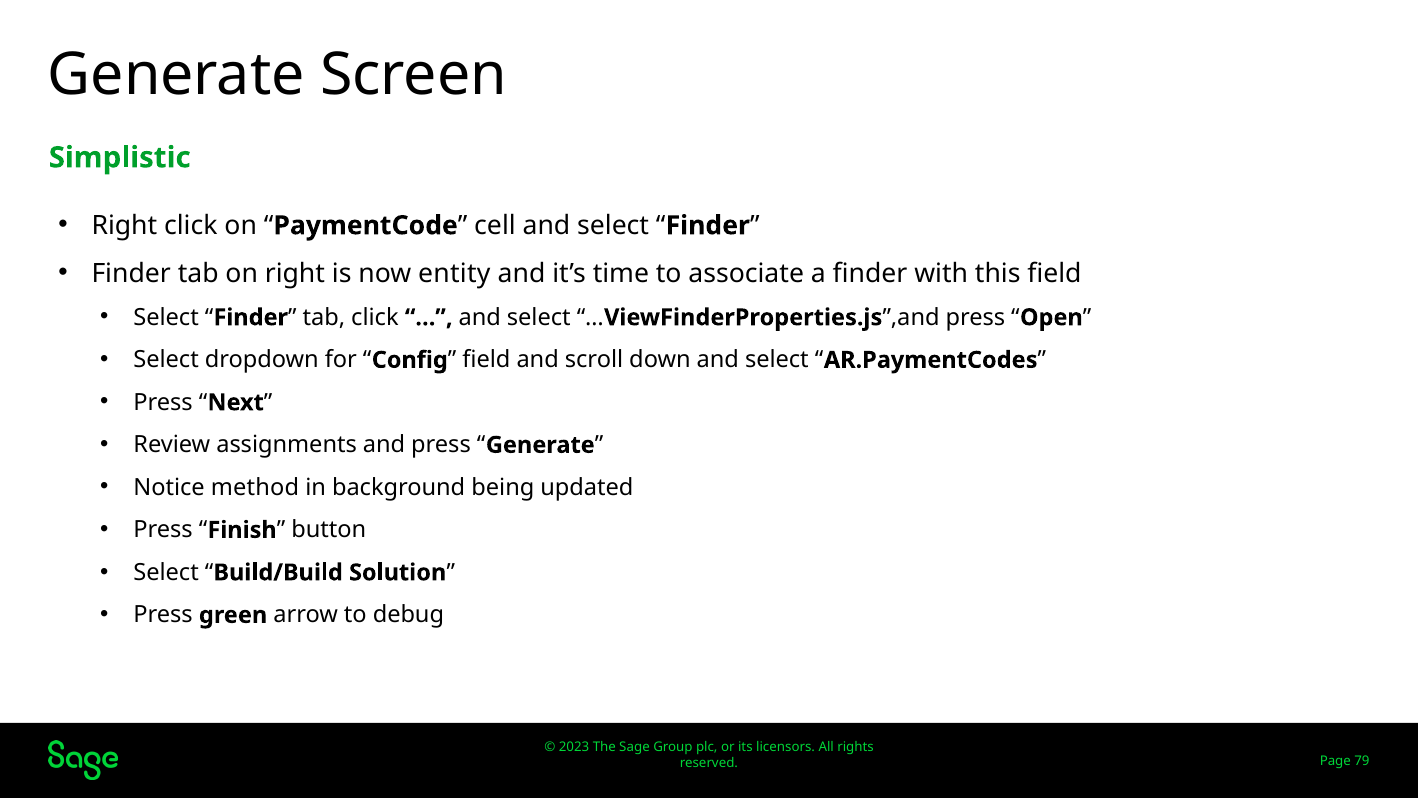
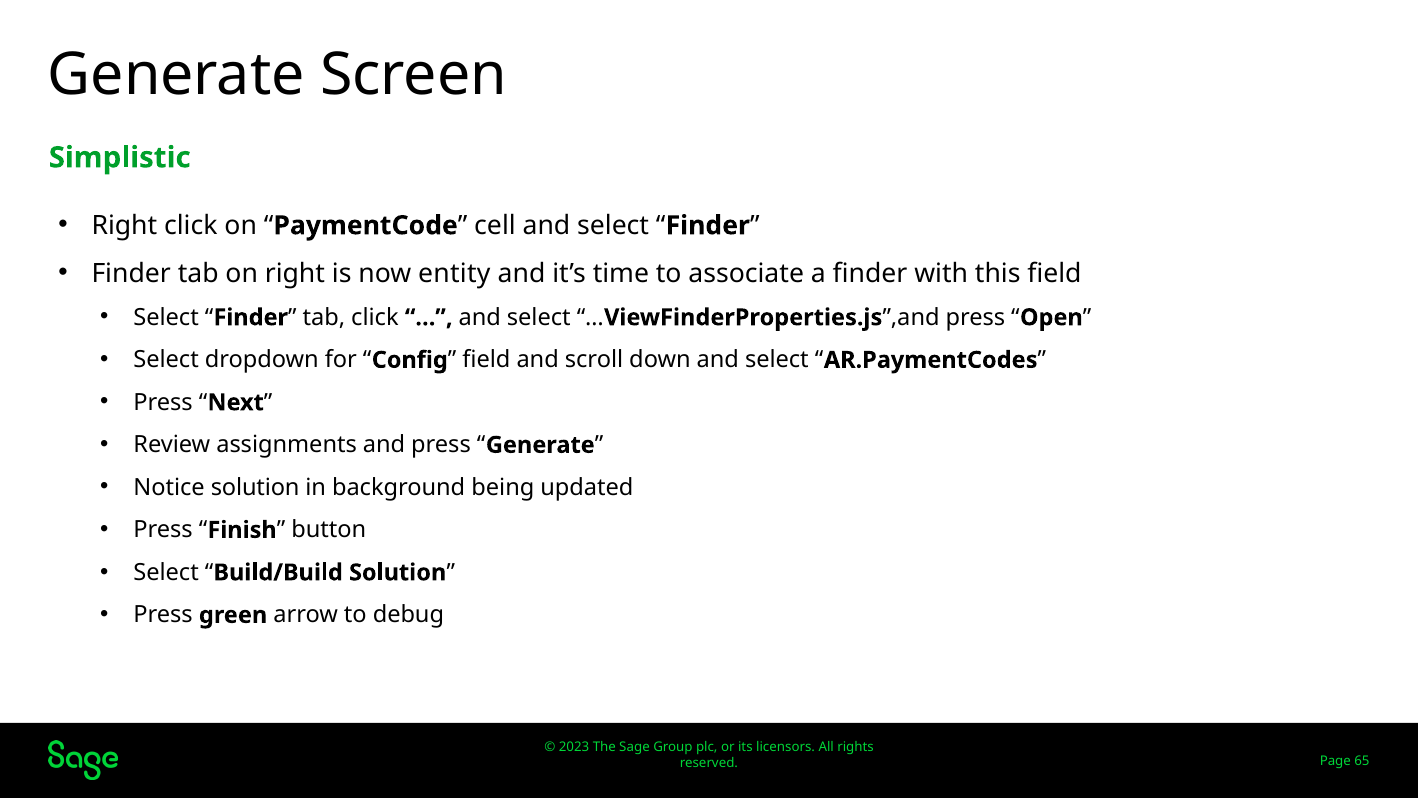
Notice method: method -> solution
79: 79 -> 65
